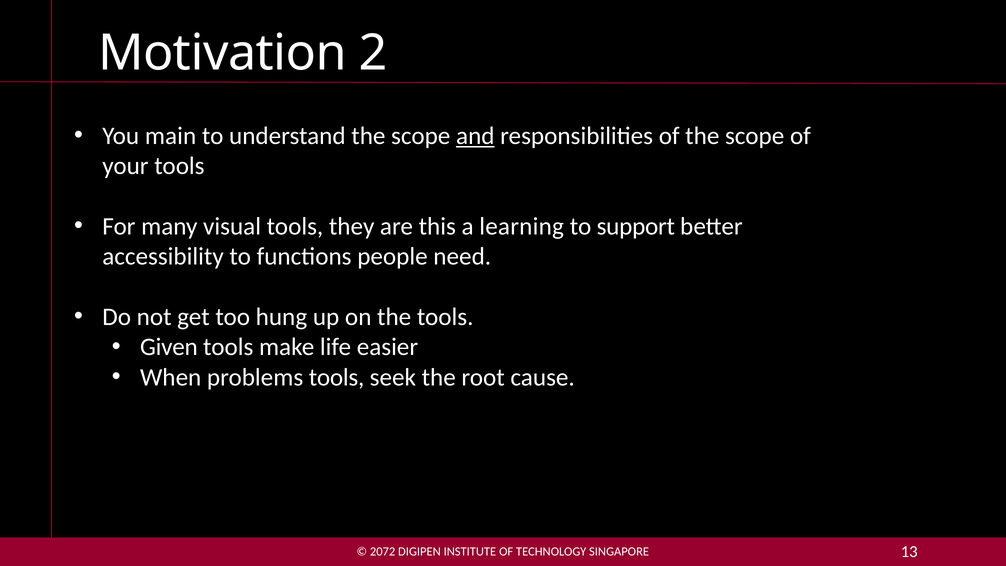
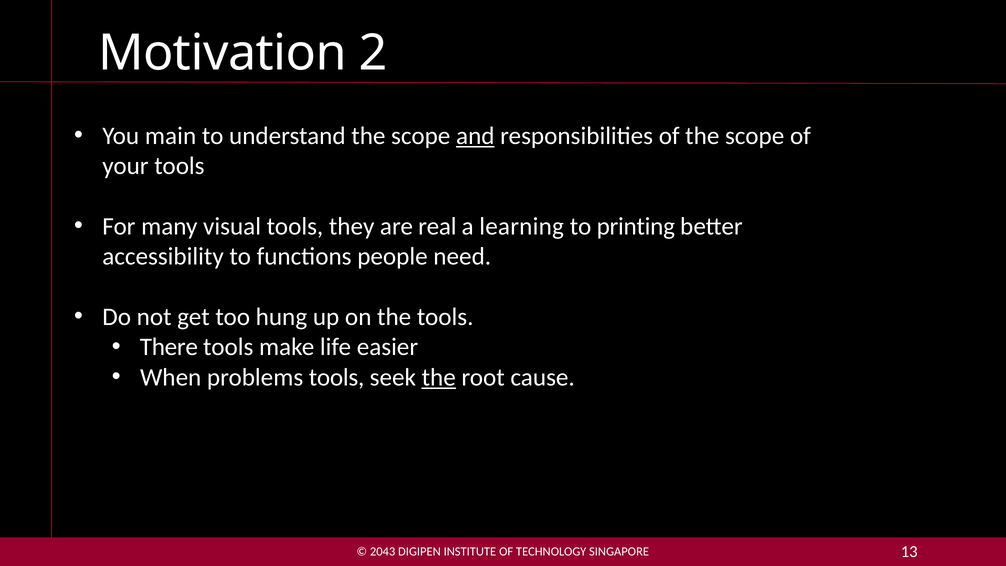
this: this -> real
support: support -> printing
Given: Given -> There
the at (439, 377) underline: none -> present
2072: 2072 -> 2043
